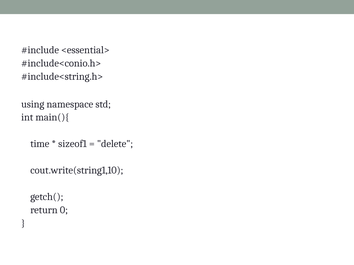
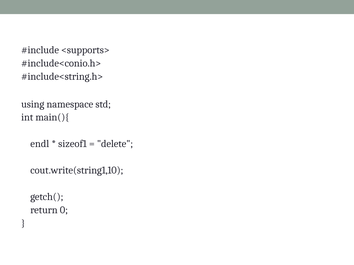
<essential>: <essential> -> <supports>
time: time -> endl
